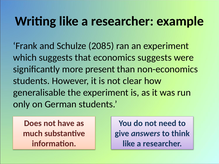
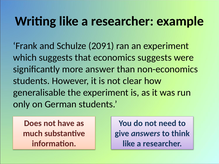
2085: 2085 -> 2091
present: present -> answer
